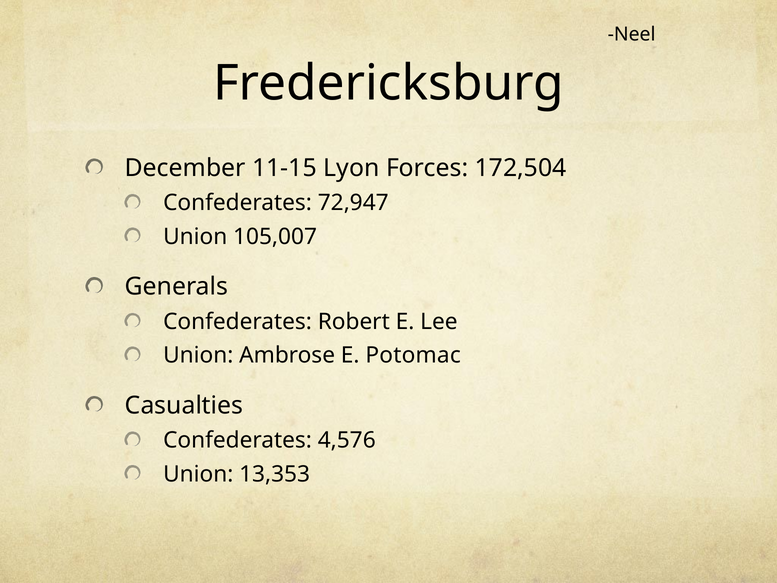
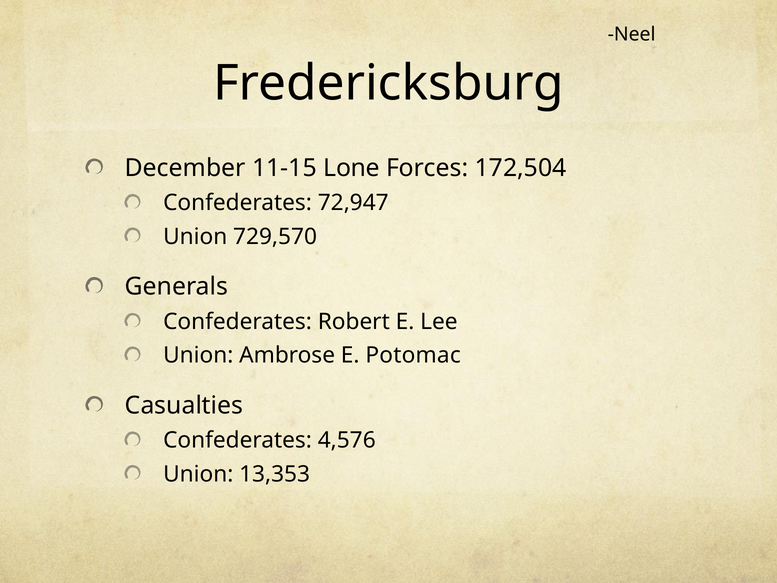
Lyon: Lyon -> Lone
105,007: 105,007 -> 729,570
